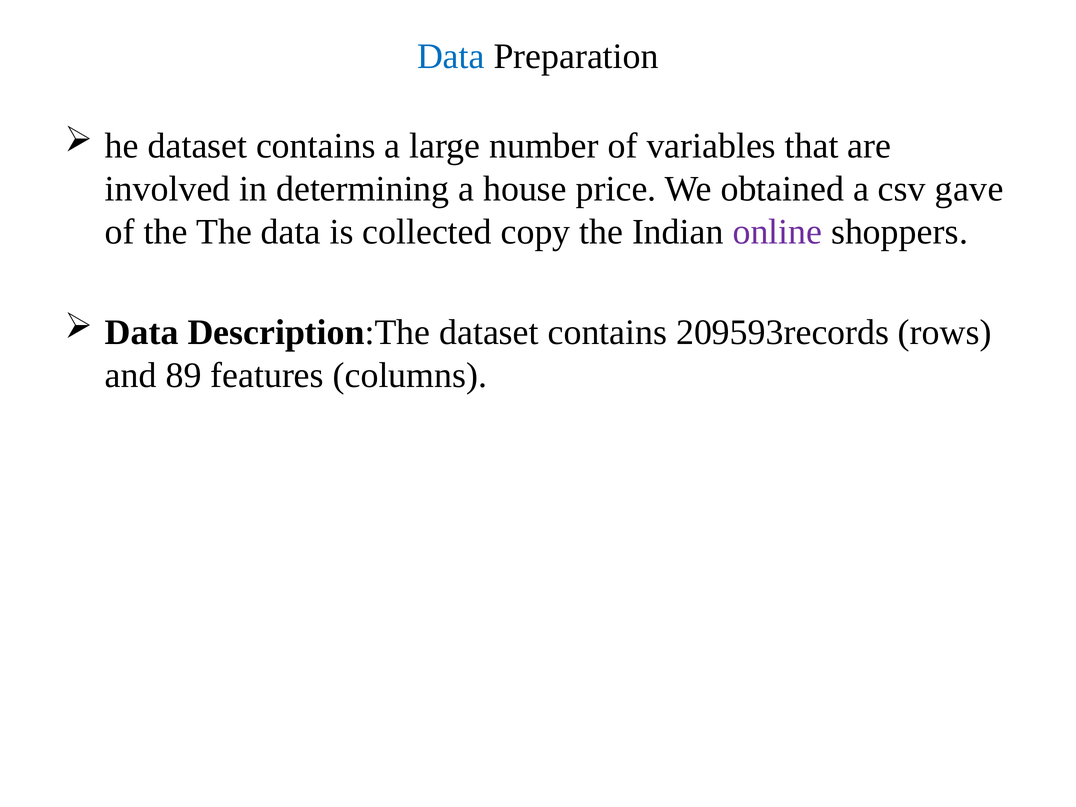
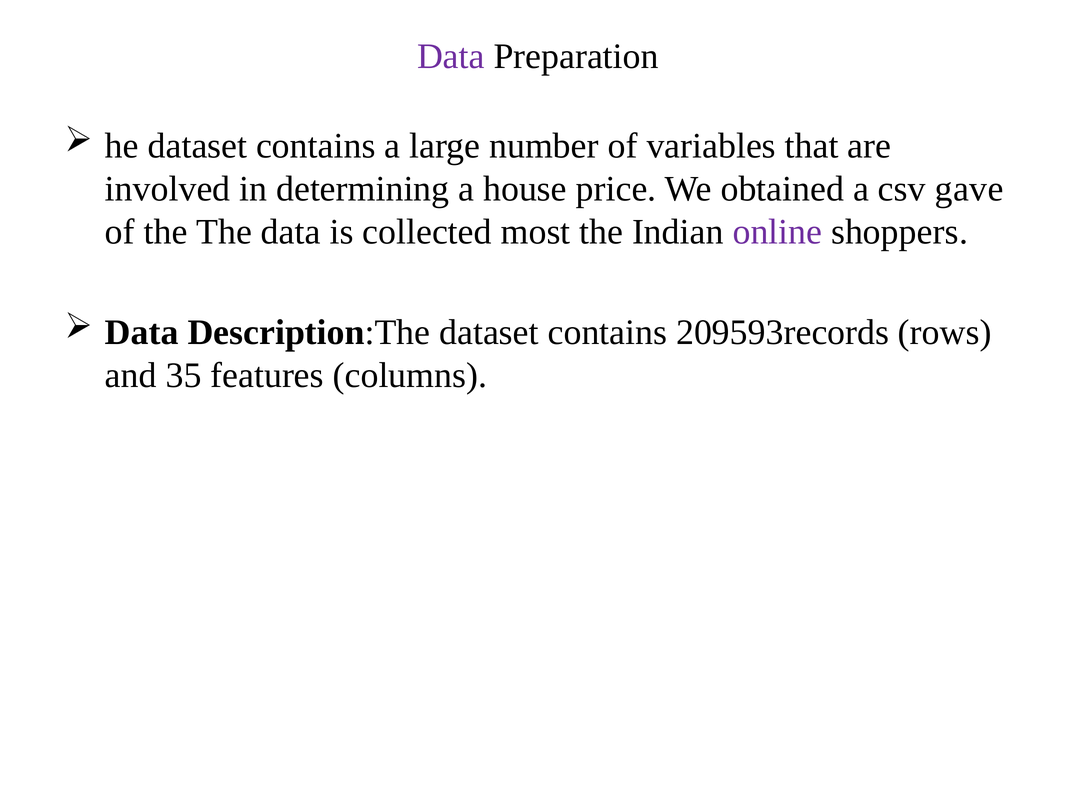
Data at (451, 56) colour: blue -> purple
copy: copy -> most
89: 89 -> 35
